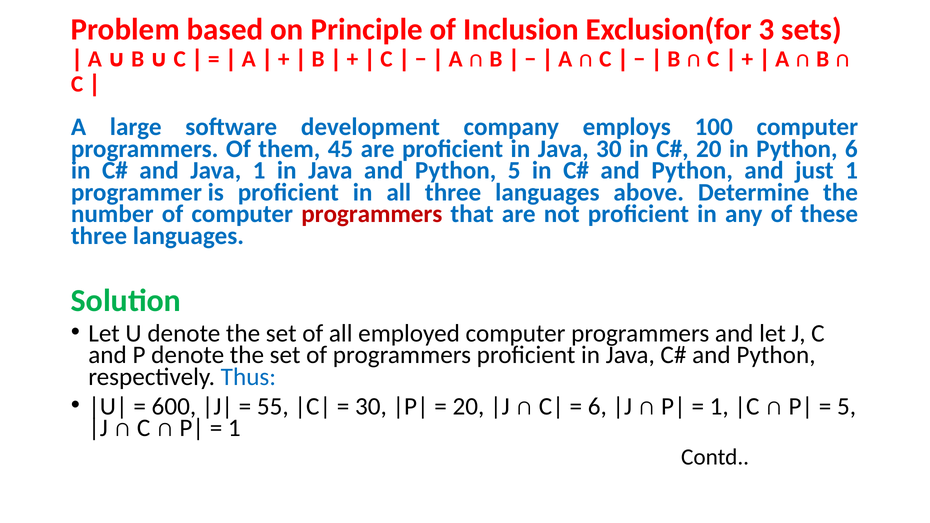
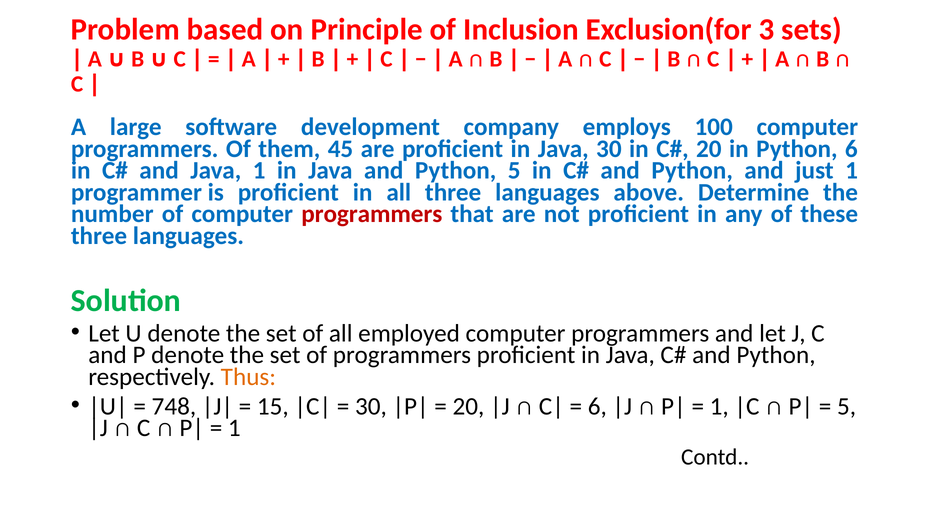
Thus colour: blue -> orange
600: 600 -> 748
55: 55 -> 15
